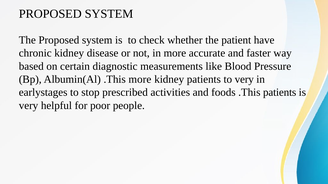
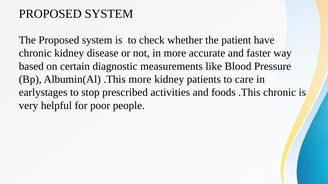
to very: very -> care
.This patients: patients -> chronic
